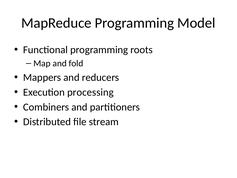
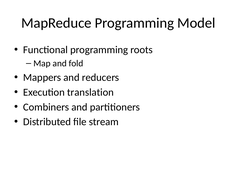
processing: processing -> translation
